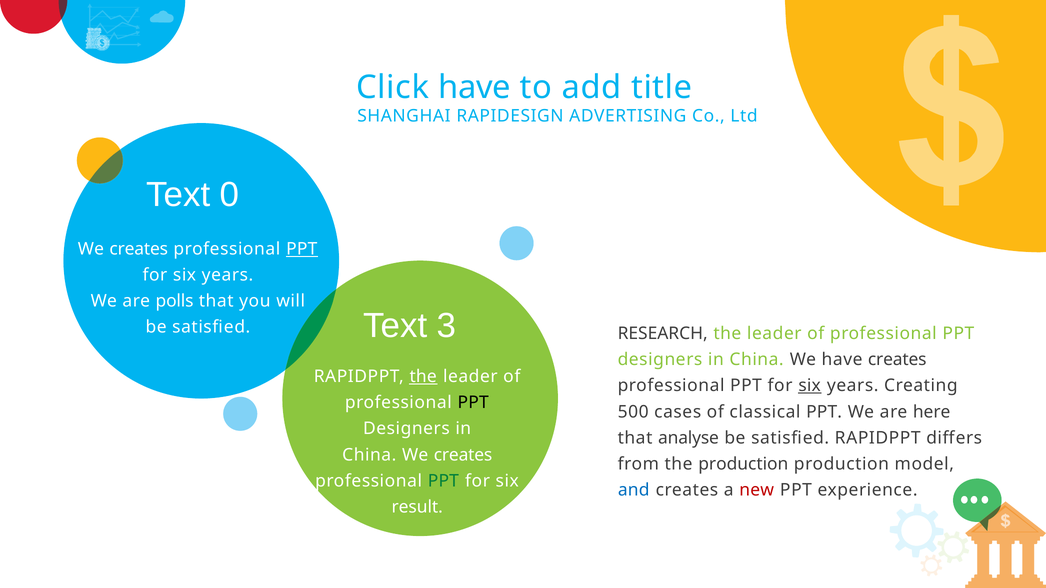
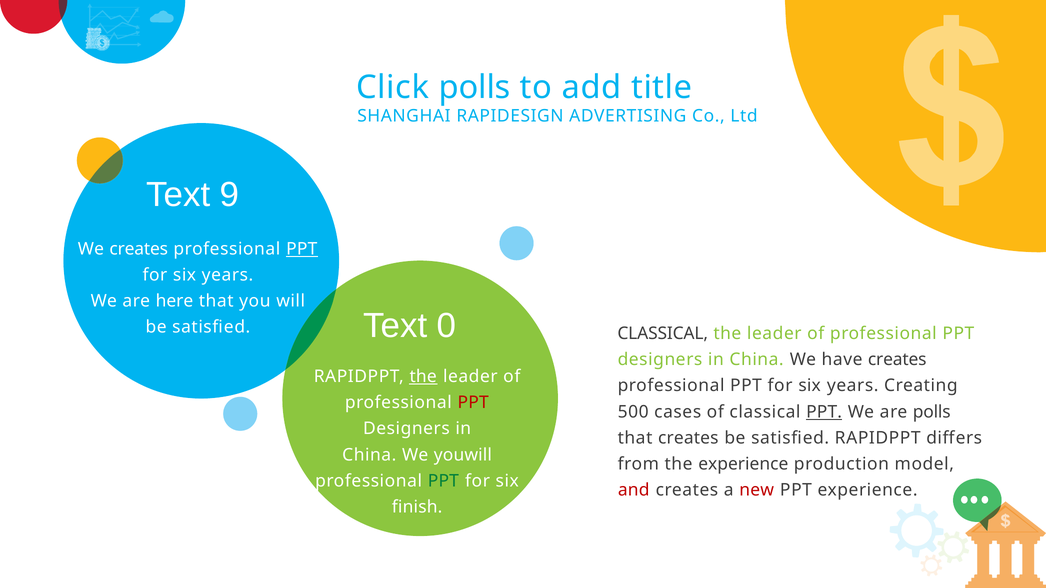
Click have: have -> polls
0: 0 -> 9
polls: polls -> here
3: 3 -> 0
RESEARCH at (663, 334): RESEARCH -> CLASSICAL
six at (810, 386) underline: present -> none
PPT at (473, 403) colour: black -> red
PPT at (824, 412) underline: none -> present
are here: here -> polls
that analyse: analyse -> creates
China We creates: creates -> youwill
the production: production -> experience
and colour: blue -> red
result: result -> finish
